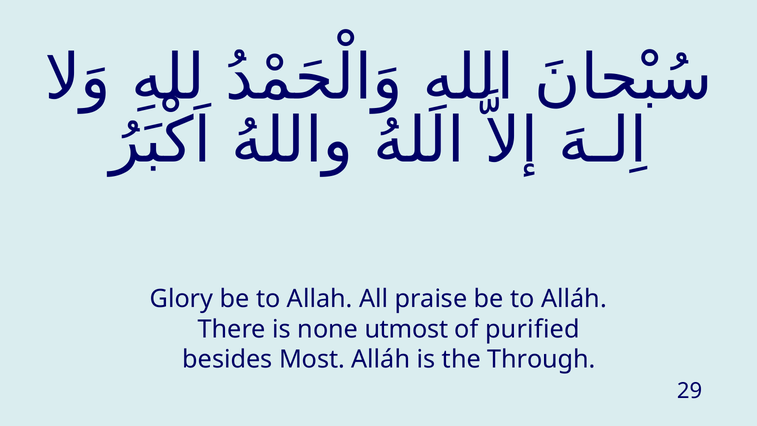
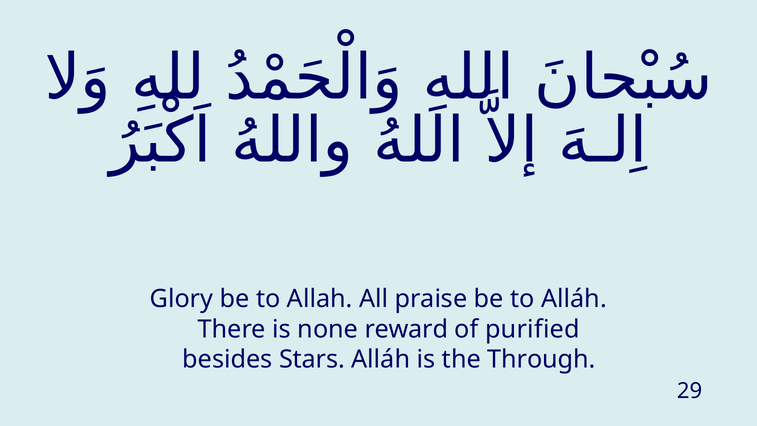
utmost: utmost -> reward
Most: Most -> Stars
